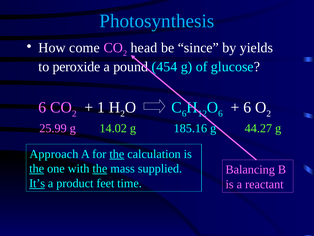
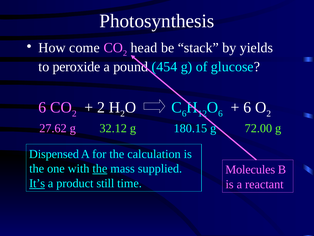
Photosynthesis colour: light blue -> white
since: since -> stack
1 at (101, 107): 1 -> 2
25.99: 25.99 -> 27.62
14.02: 14.02 -> 32.12
185.16: 185.16 -> 180.15
44.27: 44.27 -> 72.00
Approach: Approach -> Dispensed
the at (117, 154) underline: present -> none
the at (37, 168) underline: present -> none
Balancing: Balancing -> Molecules
feet: feet -> still
